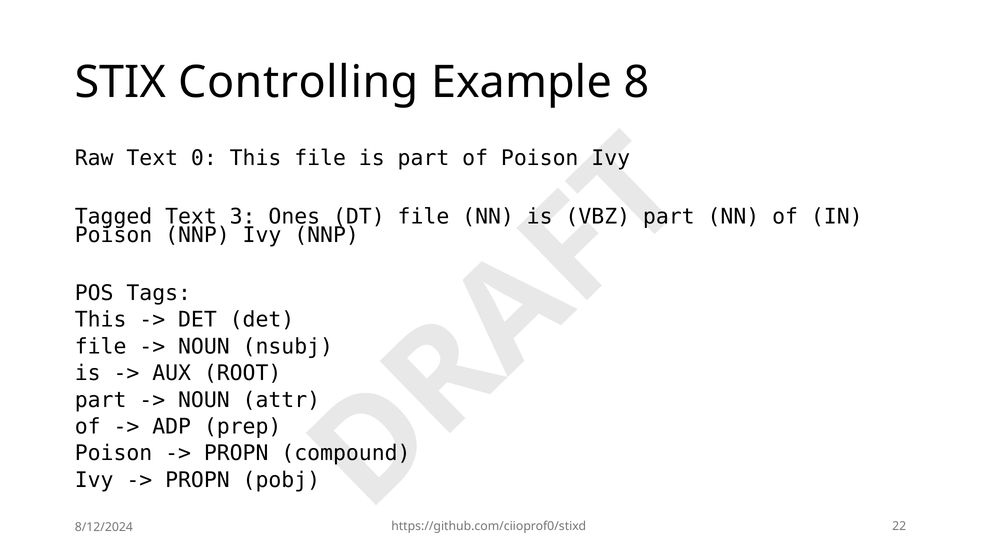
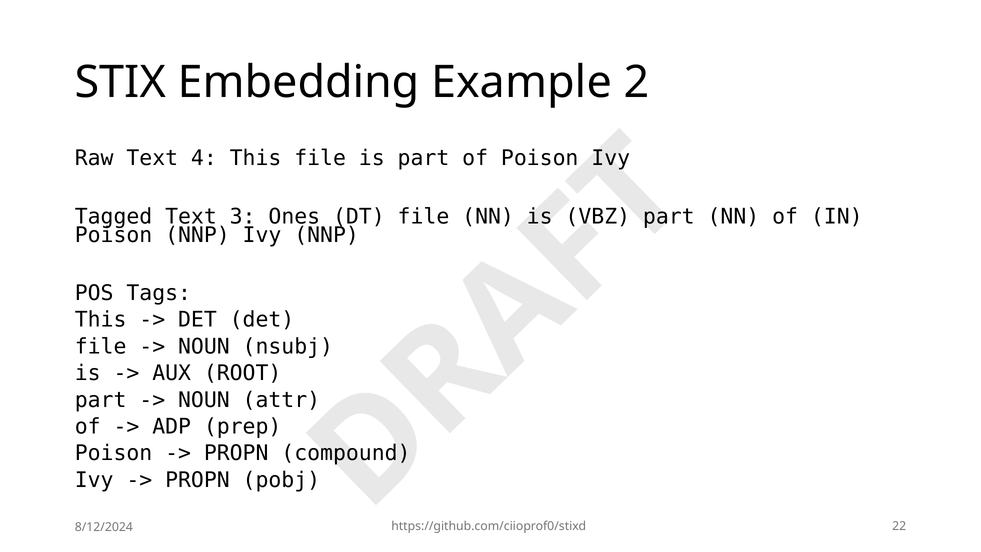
Controlling: Controlling -> Embedding
8: 8 -> 2
0: 0 -> 4
